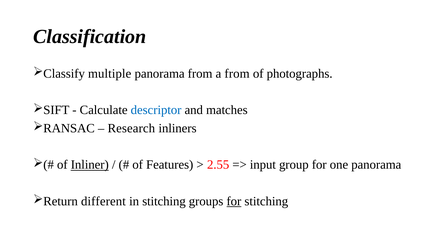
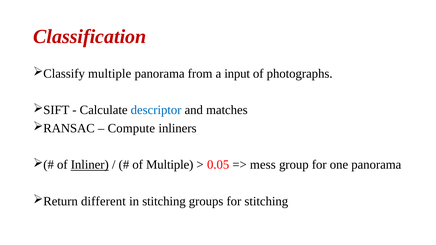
Classification colour: black -> red
a from: from -> input
Research: Research -> Compute
of Features: Features -> Multiple
2.55: 2.55 -> 0.05
input: input -> mess
for at (234, 201) underline: present -> none
